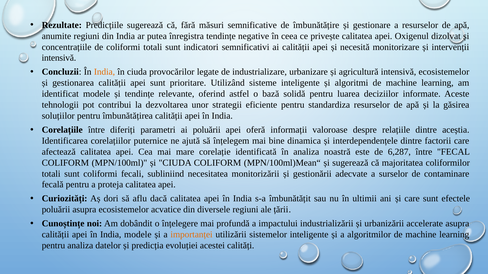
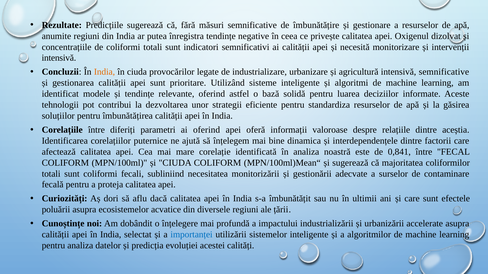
intensivă ecosistemelor: ecosistemelor -> semnificative
ai poluării: poluării -> oferind
6,287: 6,287 -> 0,841
India modele: modele -> selectat
importanței colour: orange -> blue
